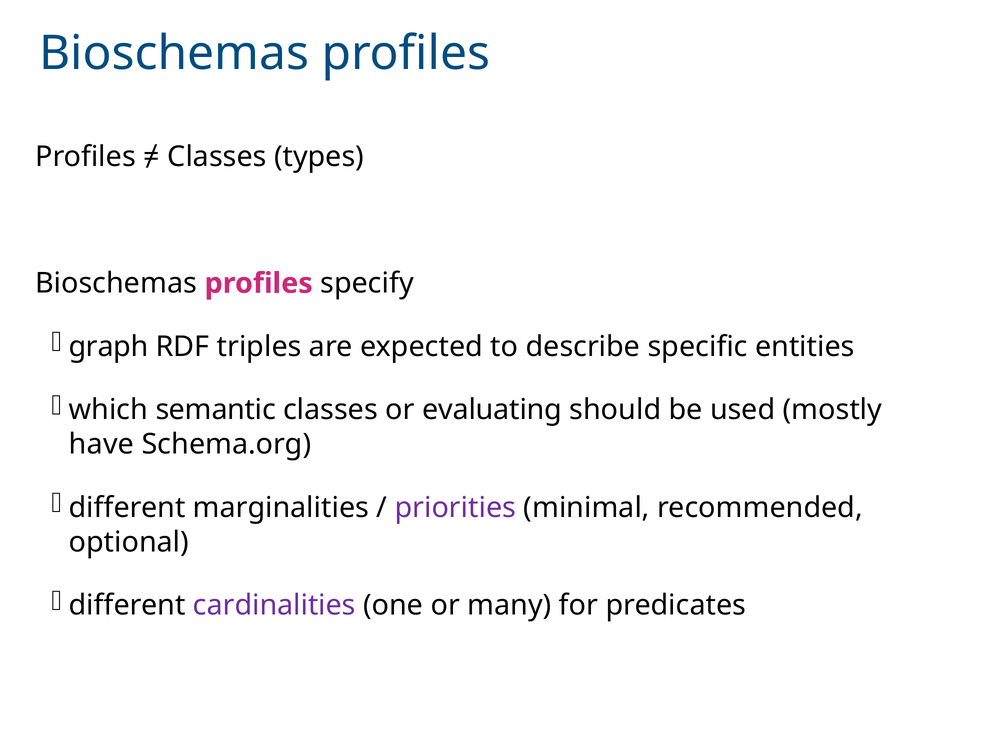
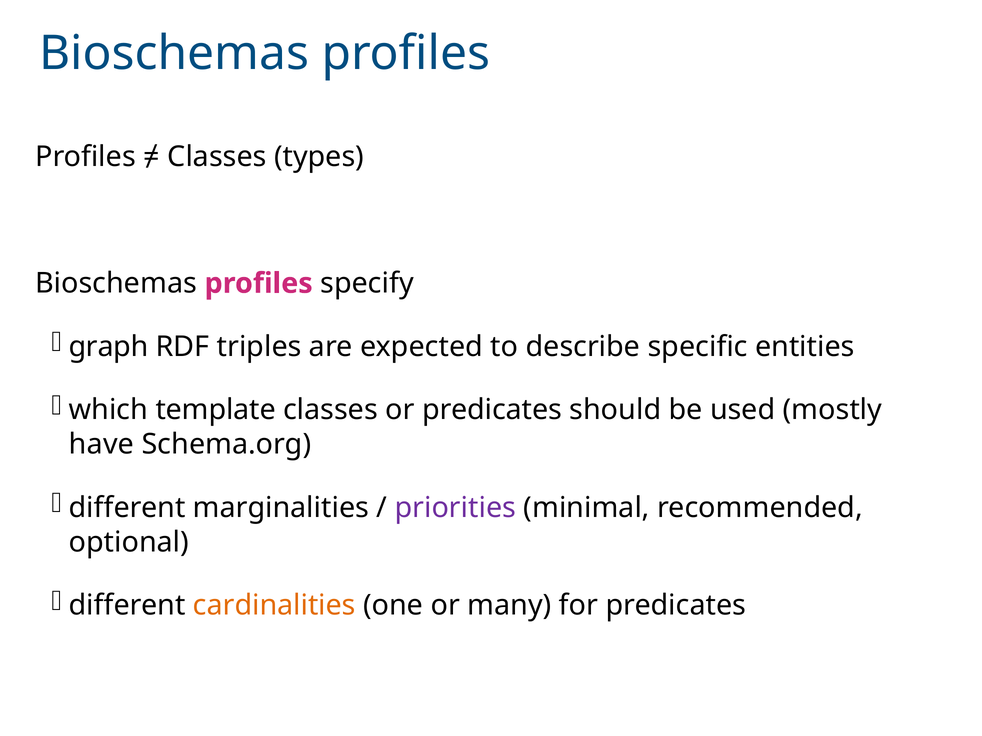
semantic: semantic -> template
or evaluating: evaluating -> predicates
cardinalities colour: purple -> orange
